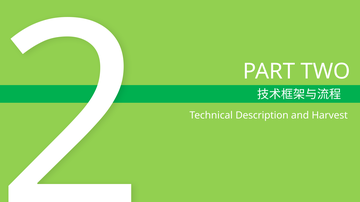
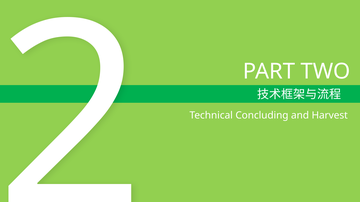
Description: Description -> Concluding
